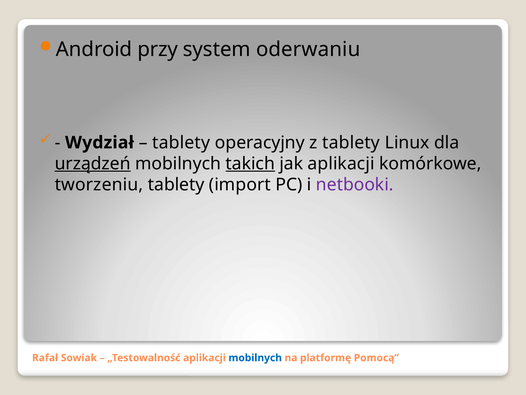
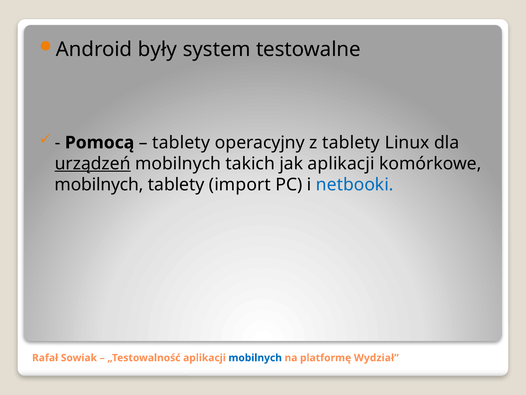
przy: przy -> były
oderwaniu: oderwaniu -> testowalne
Wydział: Wydział -> Pomocą
takich underline: present -> none
tworzeniu at (99, 185): tworzeniu -> mobilnych
netbooki colour: purple -> blue
Pomocą: Pomocą -> Wydział
